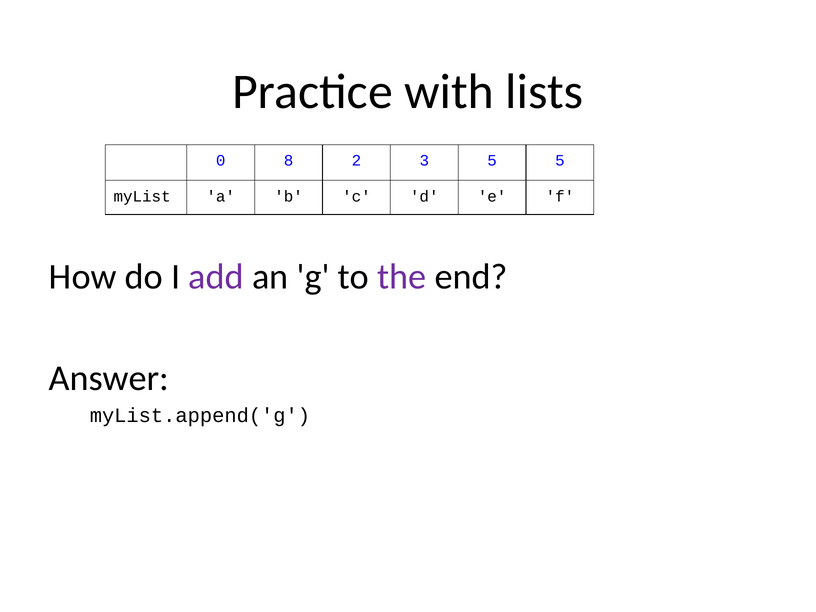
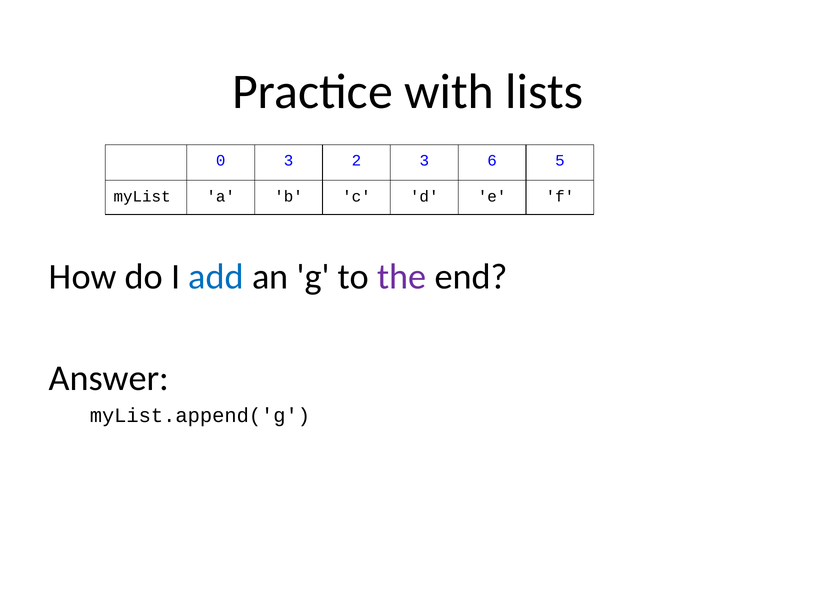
0 8: 8 -> 3
3 5: 5 -> 6
add colour: purple -> blue
